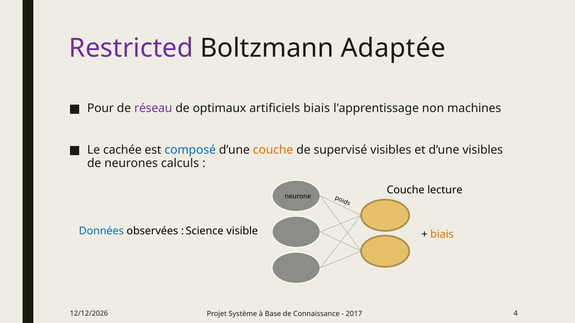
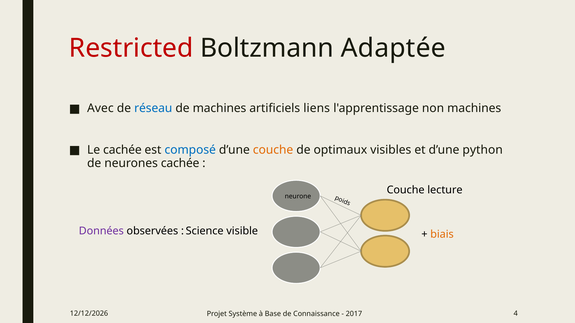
Restricted colour: purple -> red
Pour: Pour -> Avec
réseau colour: purple -> blue
de optimaux: optimaux -> machines
artificiels biais: biais -> liens
supervisé: supervisé -> optimaux
d’une visibles: visibles -> python
neurones calculs: calculs -> cachée
Données colour: blue -> purple
